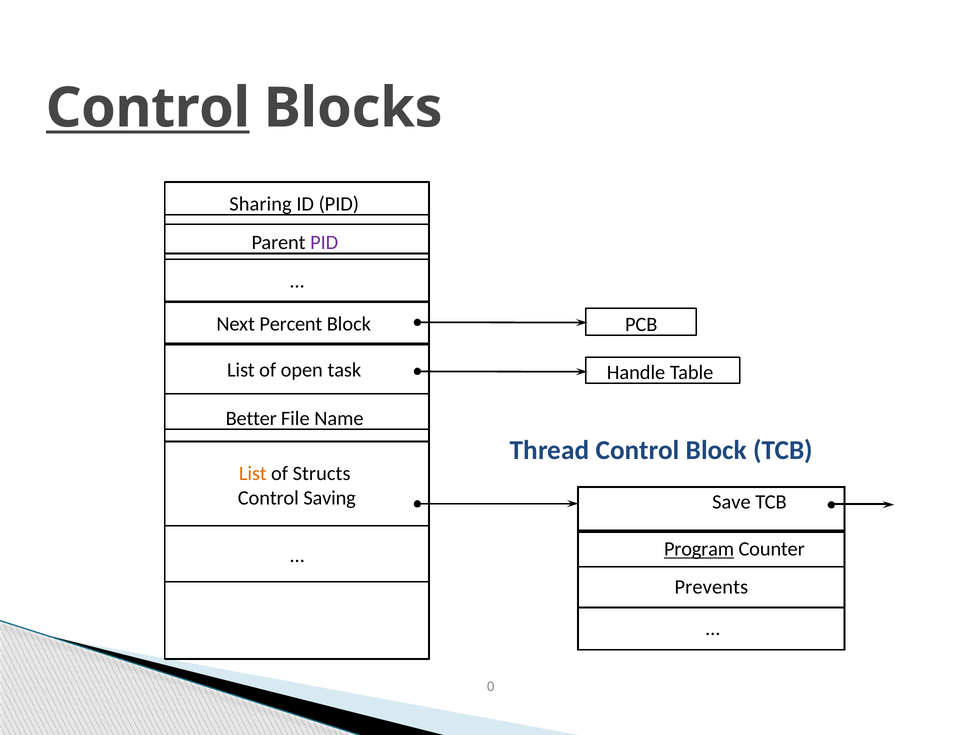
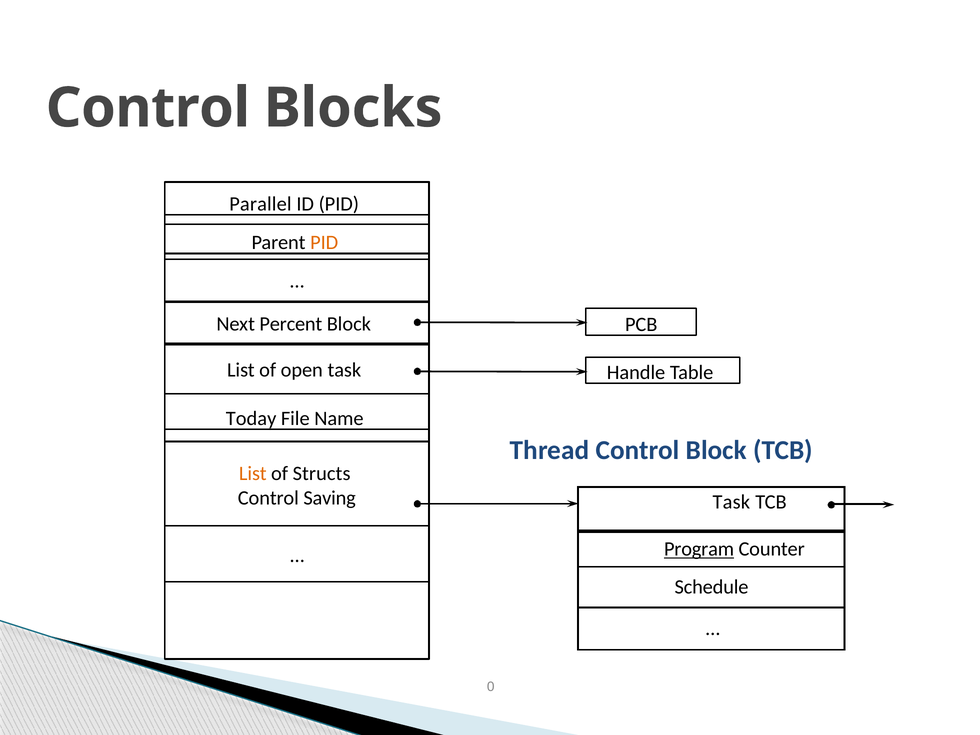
Control at (148, 108) underline: present -> none
Sharing: Sharing -> Parallel
PID at (324, 243) colour: purple -> orange
Better: Better -> Today
Save at (731, 502): Save -> Task
Prevents: Prevents -> Schedule
